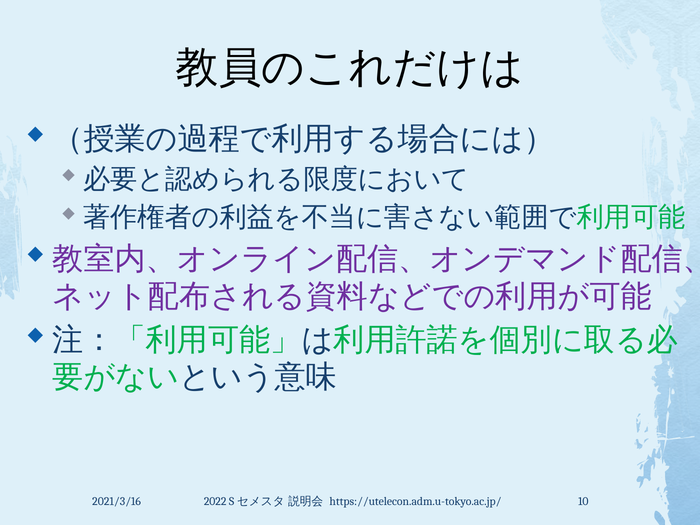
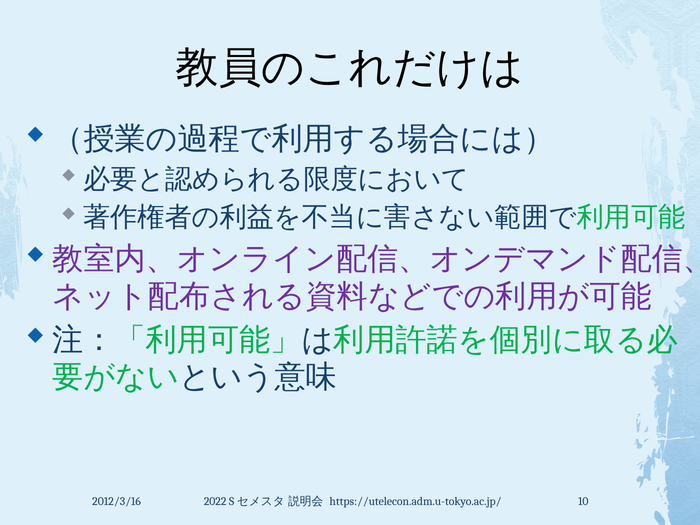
2021/3/16: 2021/3/16 -> 2012/3/16
